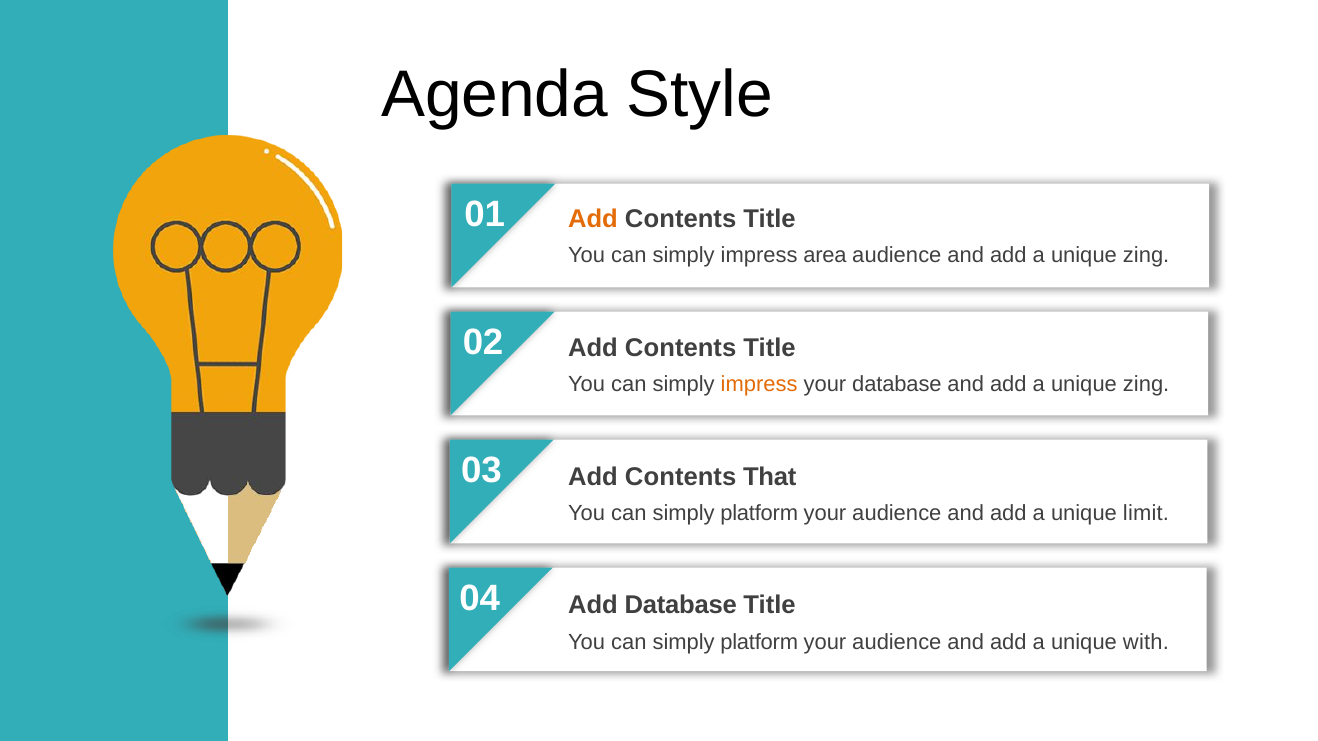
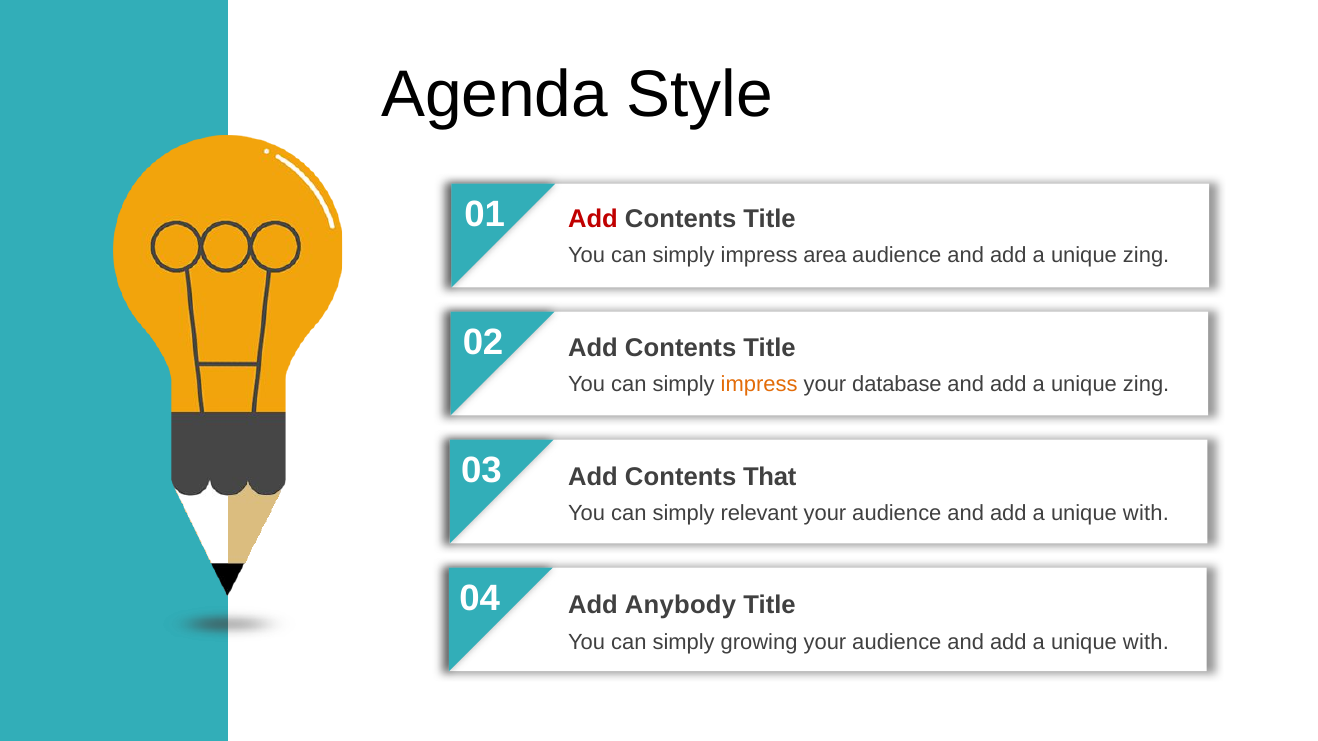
Add at (593, 219) colour: orange -> red
platform at (759, 513): platform -> relevant
limit at (1146, 513): limit -> with
Add Database: Database -> Anybody
platform at (759, 642): platform -> growing
